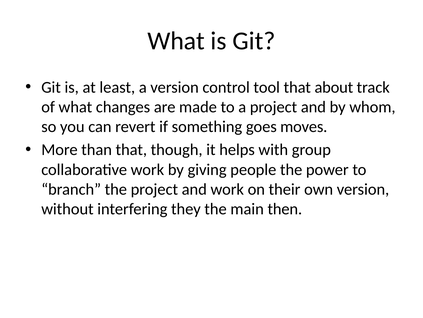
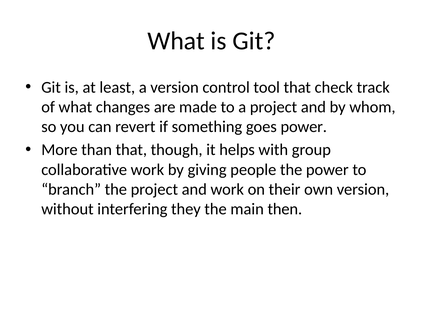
about: about -> check
goes moves: moves -> power
